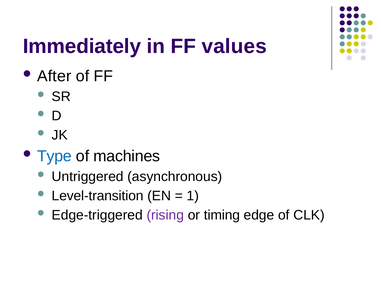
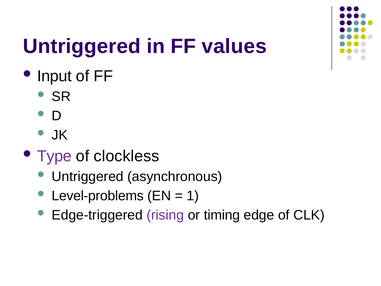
Immediately at (82, 46): Immediately -> Untriggered
After: After -> Input
Type colour: blue -> purple
machines: machines -> clockless
Level-transition: Level-transition -> Level-problems
